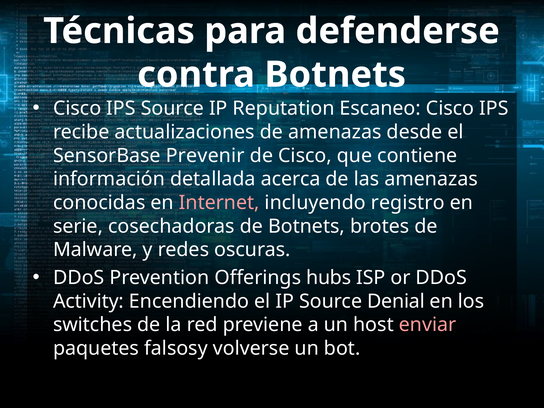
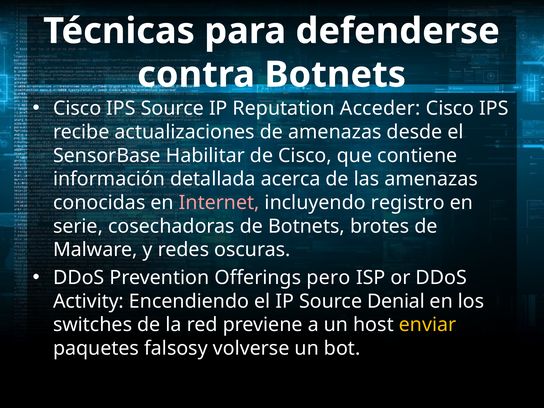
Escaneo: Escaneo -> Acceder
Prevenir: Prevenir -> Habilitar
hubs: hubs -> pero
enviar colour: pink -> yellow
